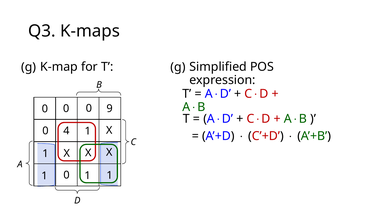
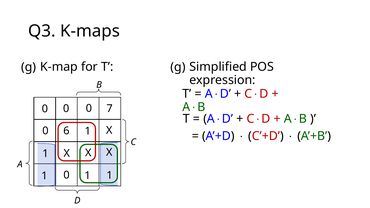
9: 9 -> 7
4: 4 -> 6
